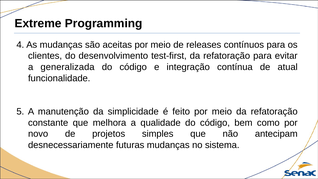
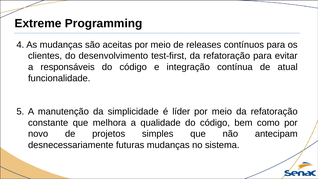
generalizada: generalizada -> responsáveis
feito: feito -> líder
